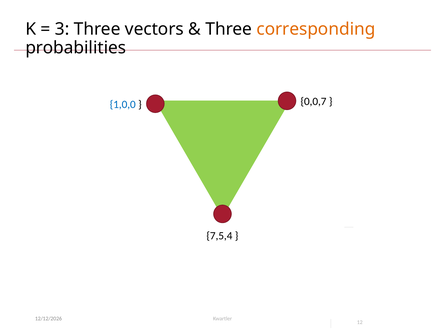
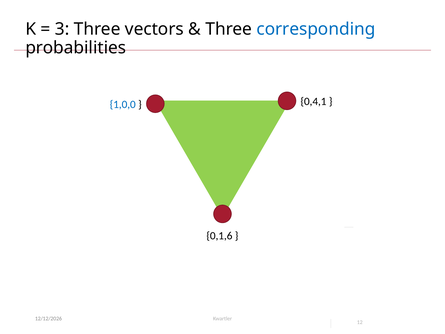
corresponding colour: orange -> blue
0,0,7: 0,0,7 -> 0,4,1
7,5,4: 7,5,4 -> 0,1,6
